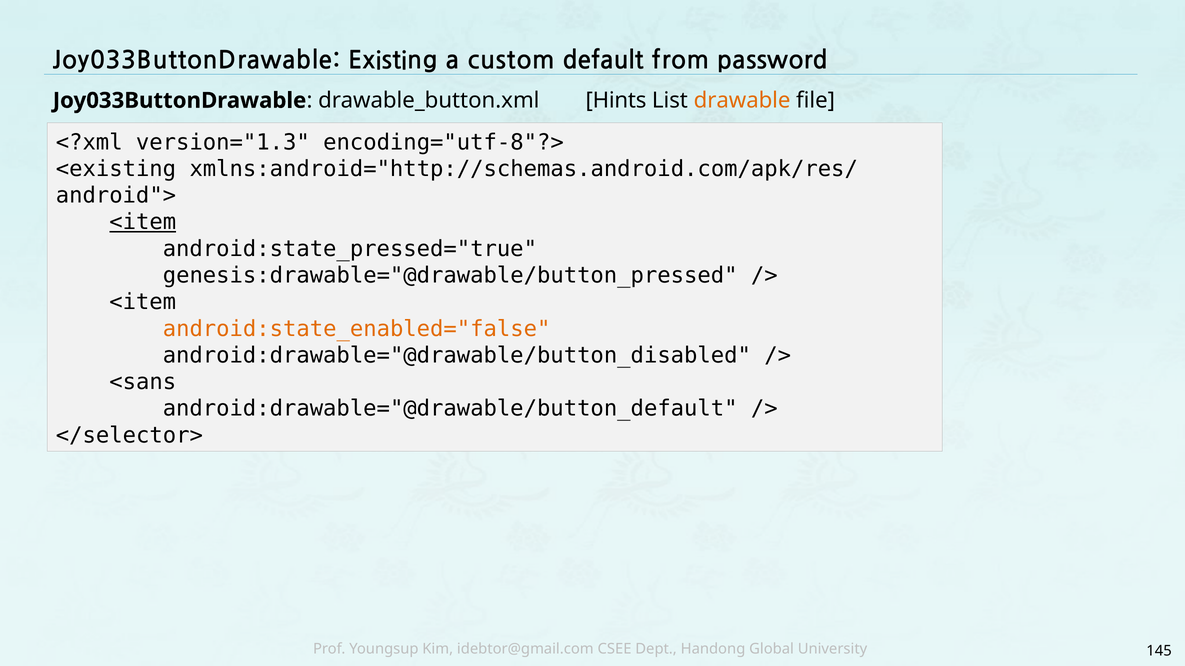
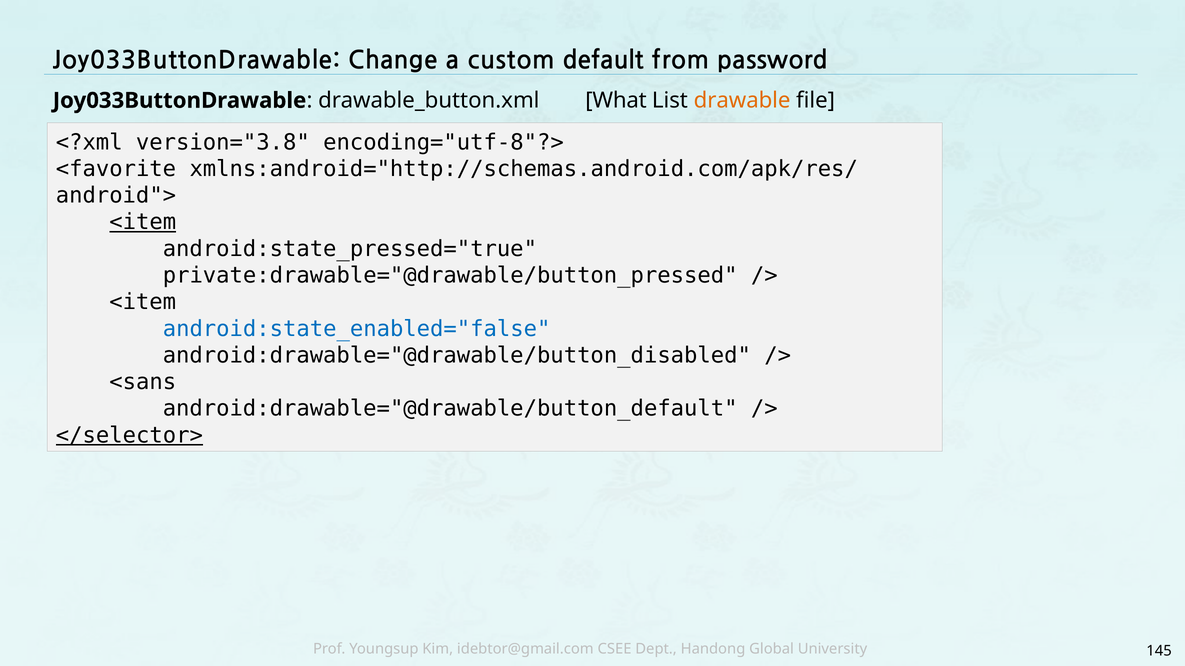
Existing: Existing -> Change
Hints: Hints -> What
version="1.3: version="1.3 -> version="3.8
<existing: <existing -> <favorite
genesis:drawable="@drawable/button_pressed: genesis:drawable="@drawable/button_pressed -> private:drawable="@drawable/button_pressed
android:state_enabled="false colour: orange -> blue
</selector> underline: none -> present
